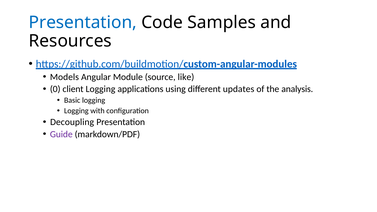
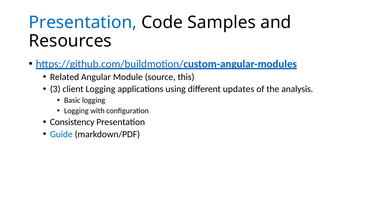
Models: Models -> Related
like: like -> this
0: 0 -> 3
Decoupling: Decoupling -> Consistency
Guide colour: purple -> blue
